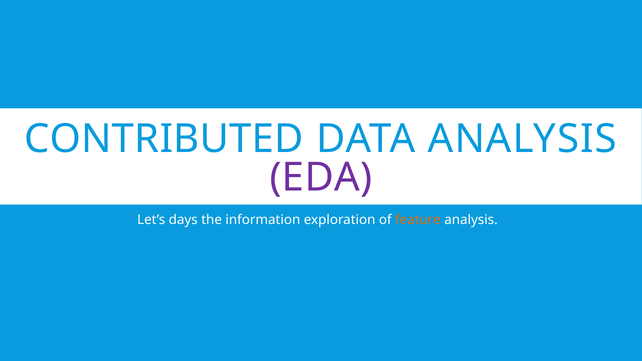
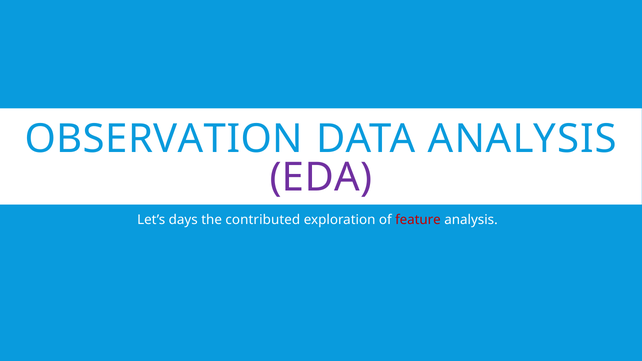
CONTRIBUTED: CONTRIBUTED -> OBSERVATION
information: information -> contributed
feature colour: orange -> red
